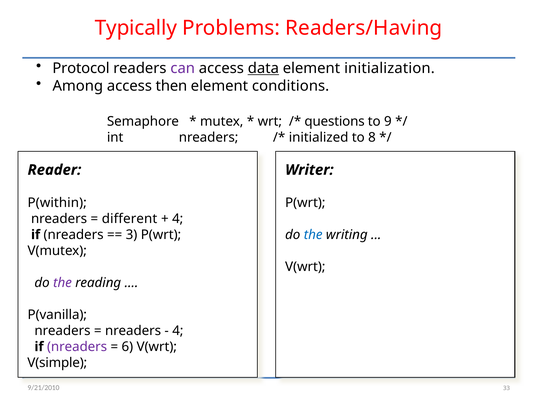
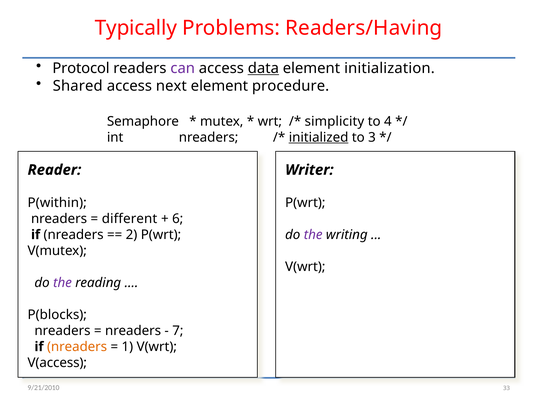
Among: Among -> Shared
then: then -> next
conditions: conditions -> procedure
questions: questions -> simplicity
9: 9 -> 4
initialized underline: none -> present
8: 8 -> 3
4 at (178, 219): 4 -> 6
the at (313, 235) colour: blue -> purple
3: 3 -> 2
P(vanilla: P(vanilla -> P(blocks
4 at (178, 331): 4 -> 7
nreaders at (77, 347) colour: purple -> orange
6: 6 -> 1
V(simple: V(simple -> V(access
